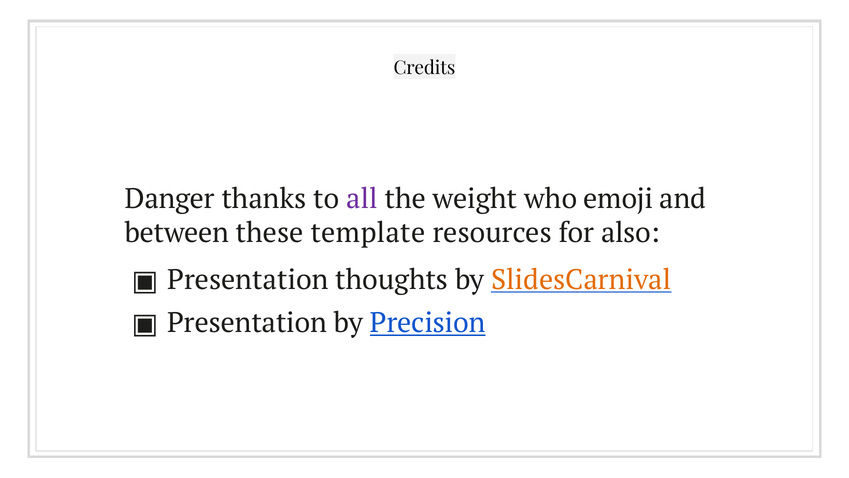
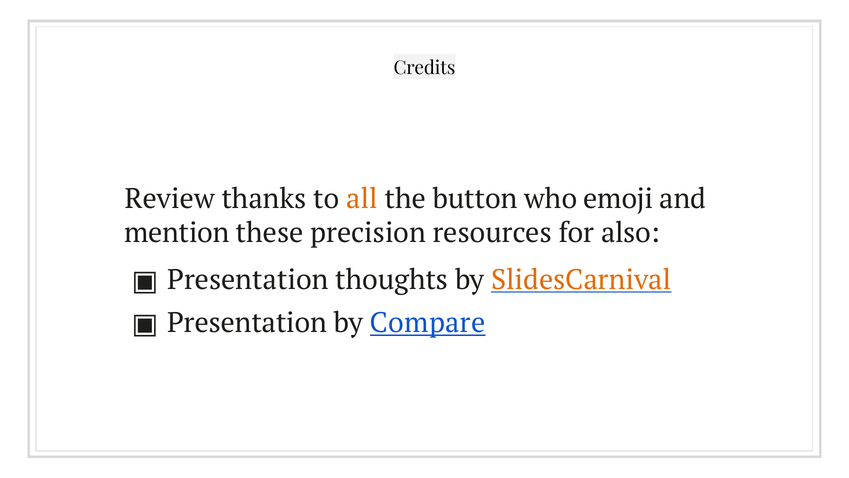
Danger: Danger -> Review
all colour: purple -> orange
weight: weight -> button
between: between -> mention
template: template -> precision
Precision: Precision -> Compare
